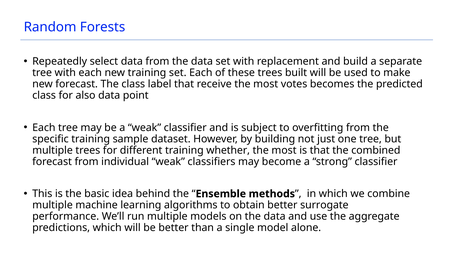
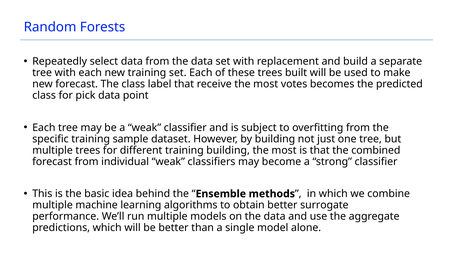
also: also -> pick
training whether: whether -> building
